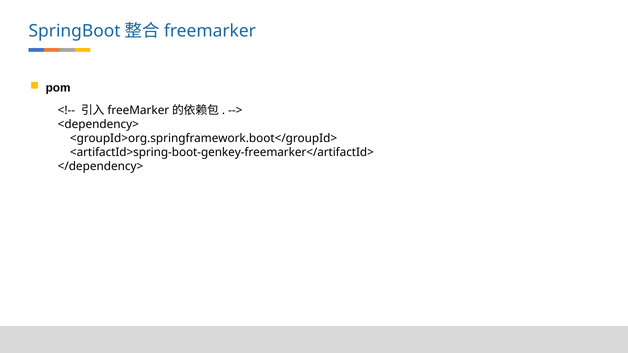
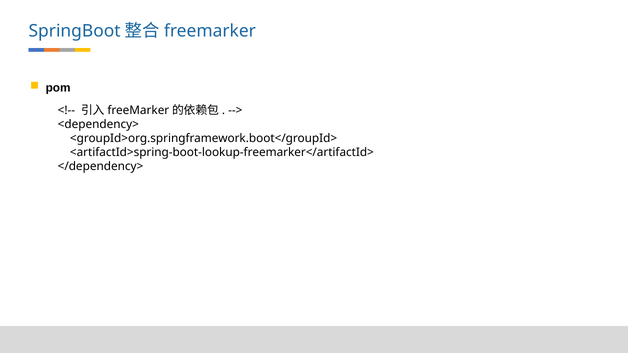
<artifactId>spring-boot-genkey-freemarker</artifactId>: <artifactId>spring-boot-genkey-freemarker</artifactId> -> <artifactId>spring-boot-lookup-freemarker</artifactId>
